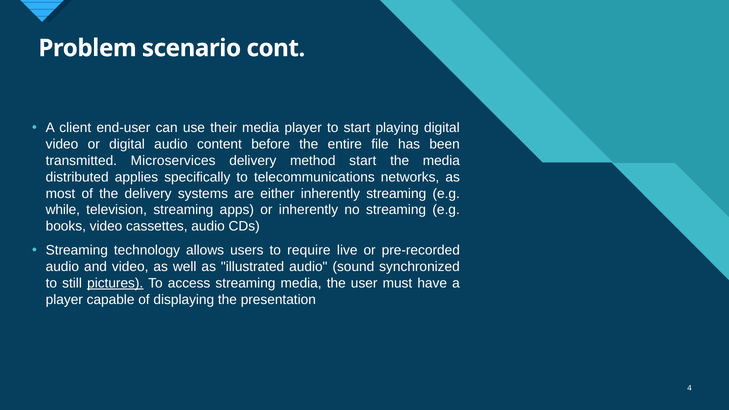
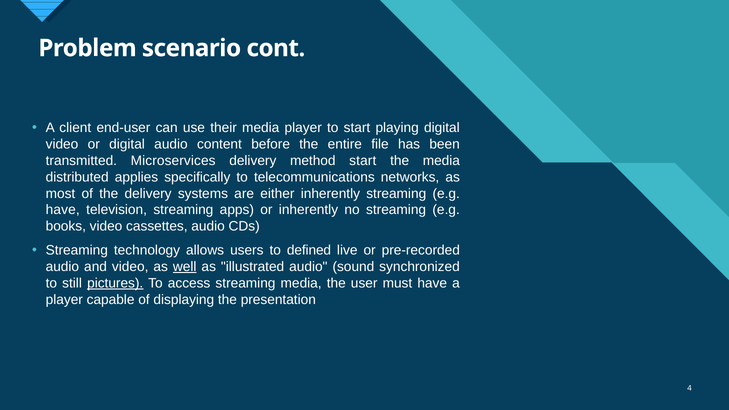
while at (63, 210): while -> have
require: require -> defined
well underline: none -> present
